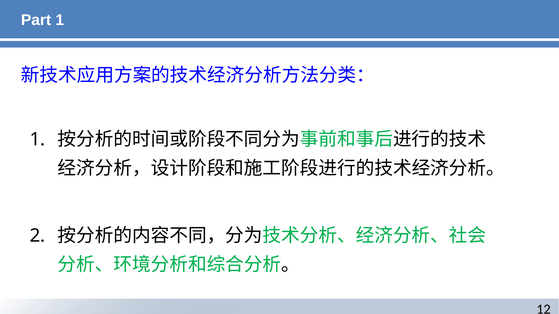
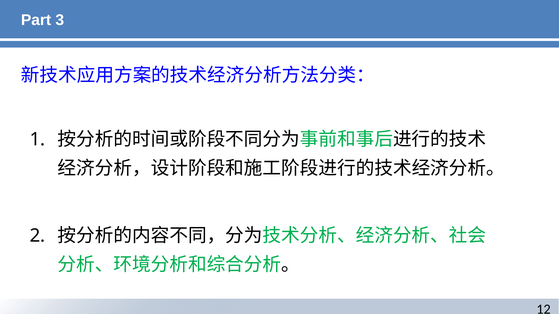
Part 1: 1 -> 3
